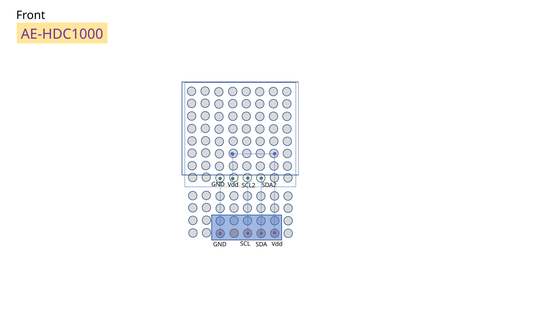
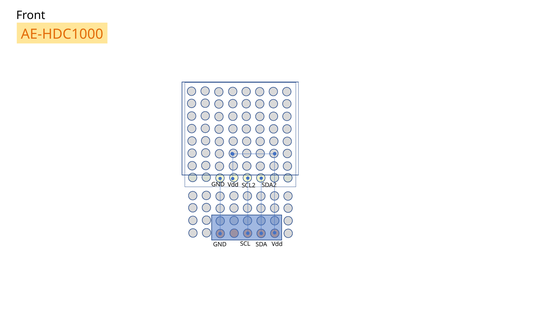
AE-HDC1000 colour: purple -> orange
